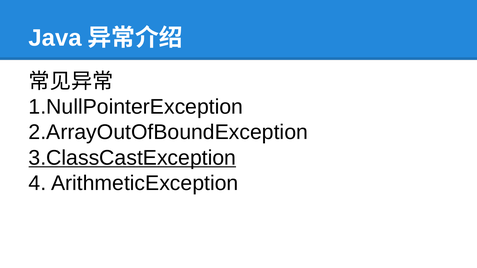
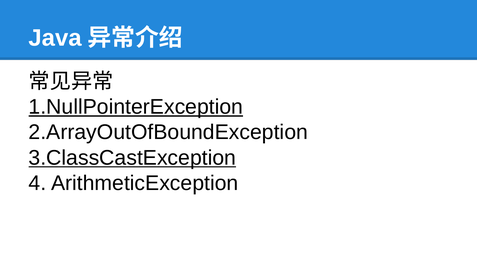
1.NullPointerException underline: none -> present
